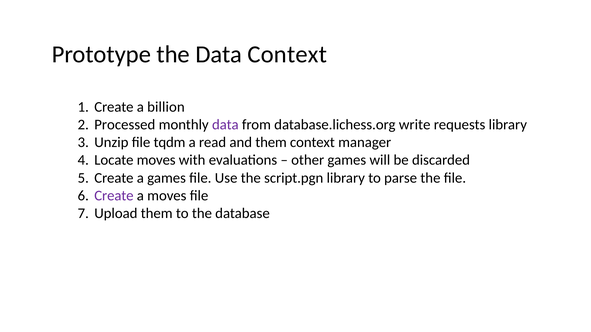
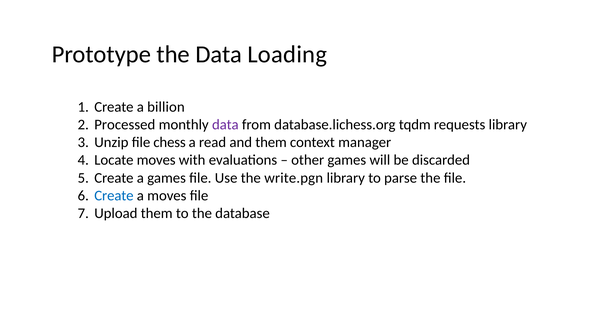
Data Context: Context -> Loading
write: write -> tqdm
tqdm: tqdm -> chess
script.pgn: script.pgn -> write.pgn
Create at (114, 196) colour: purple -> blue
